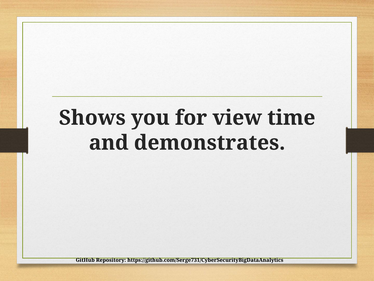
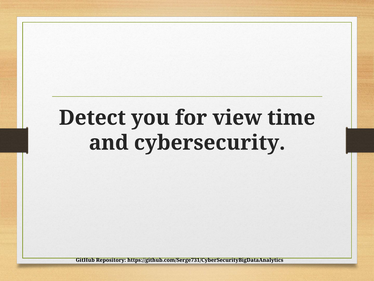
Shows: Shows -> Detect
demonstrates: demonstrates -> cybersecurity
